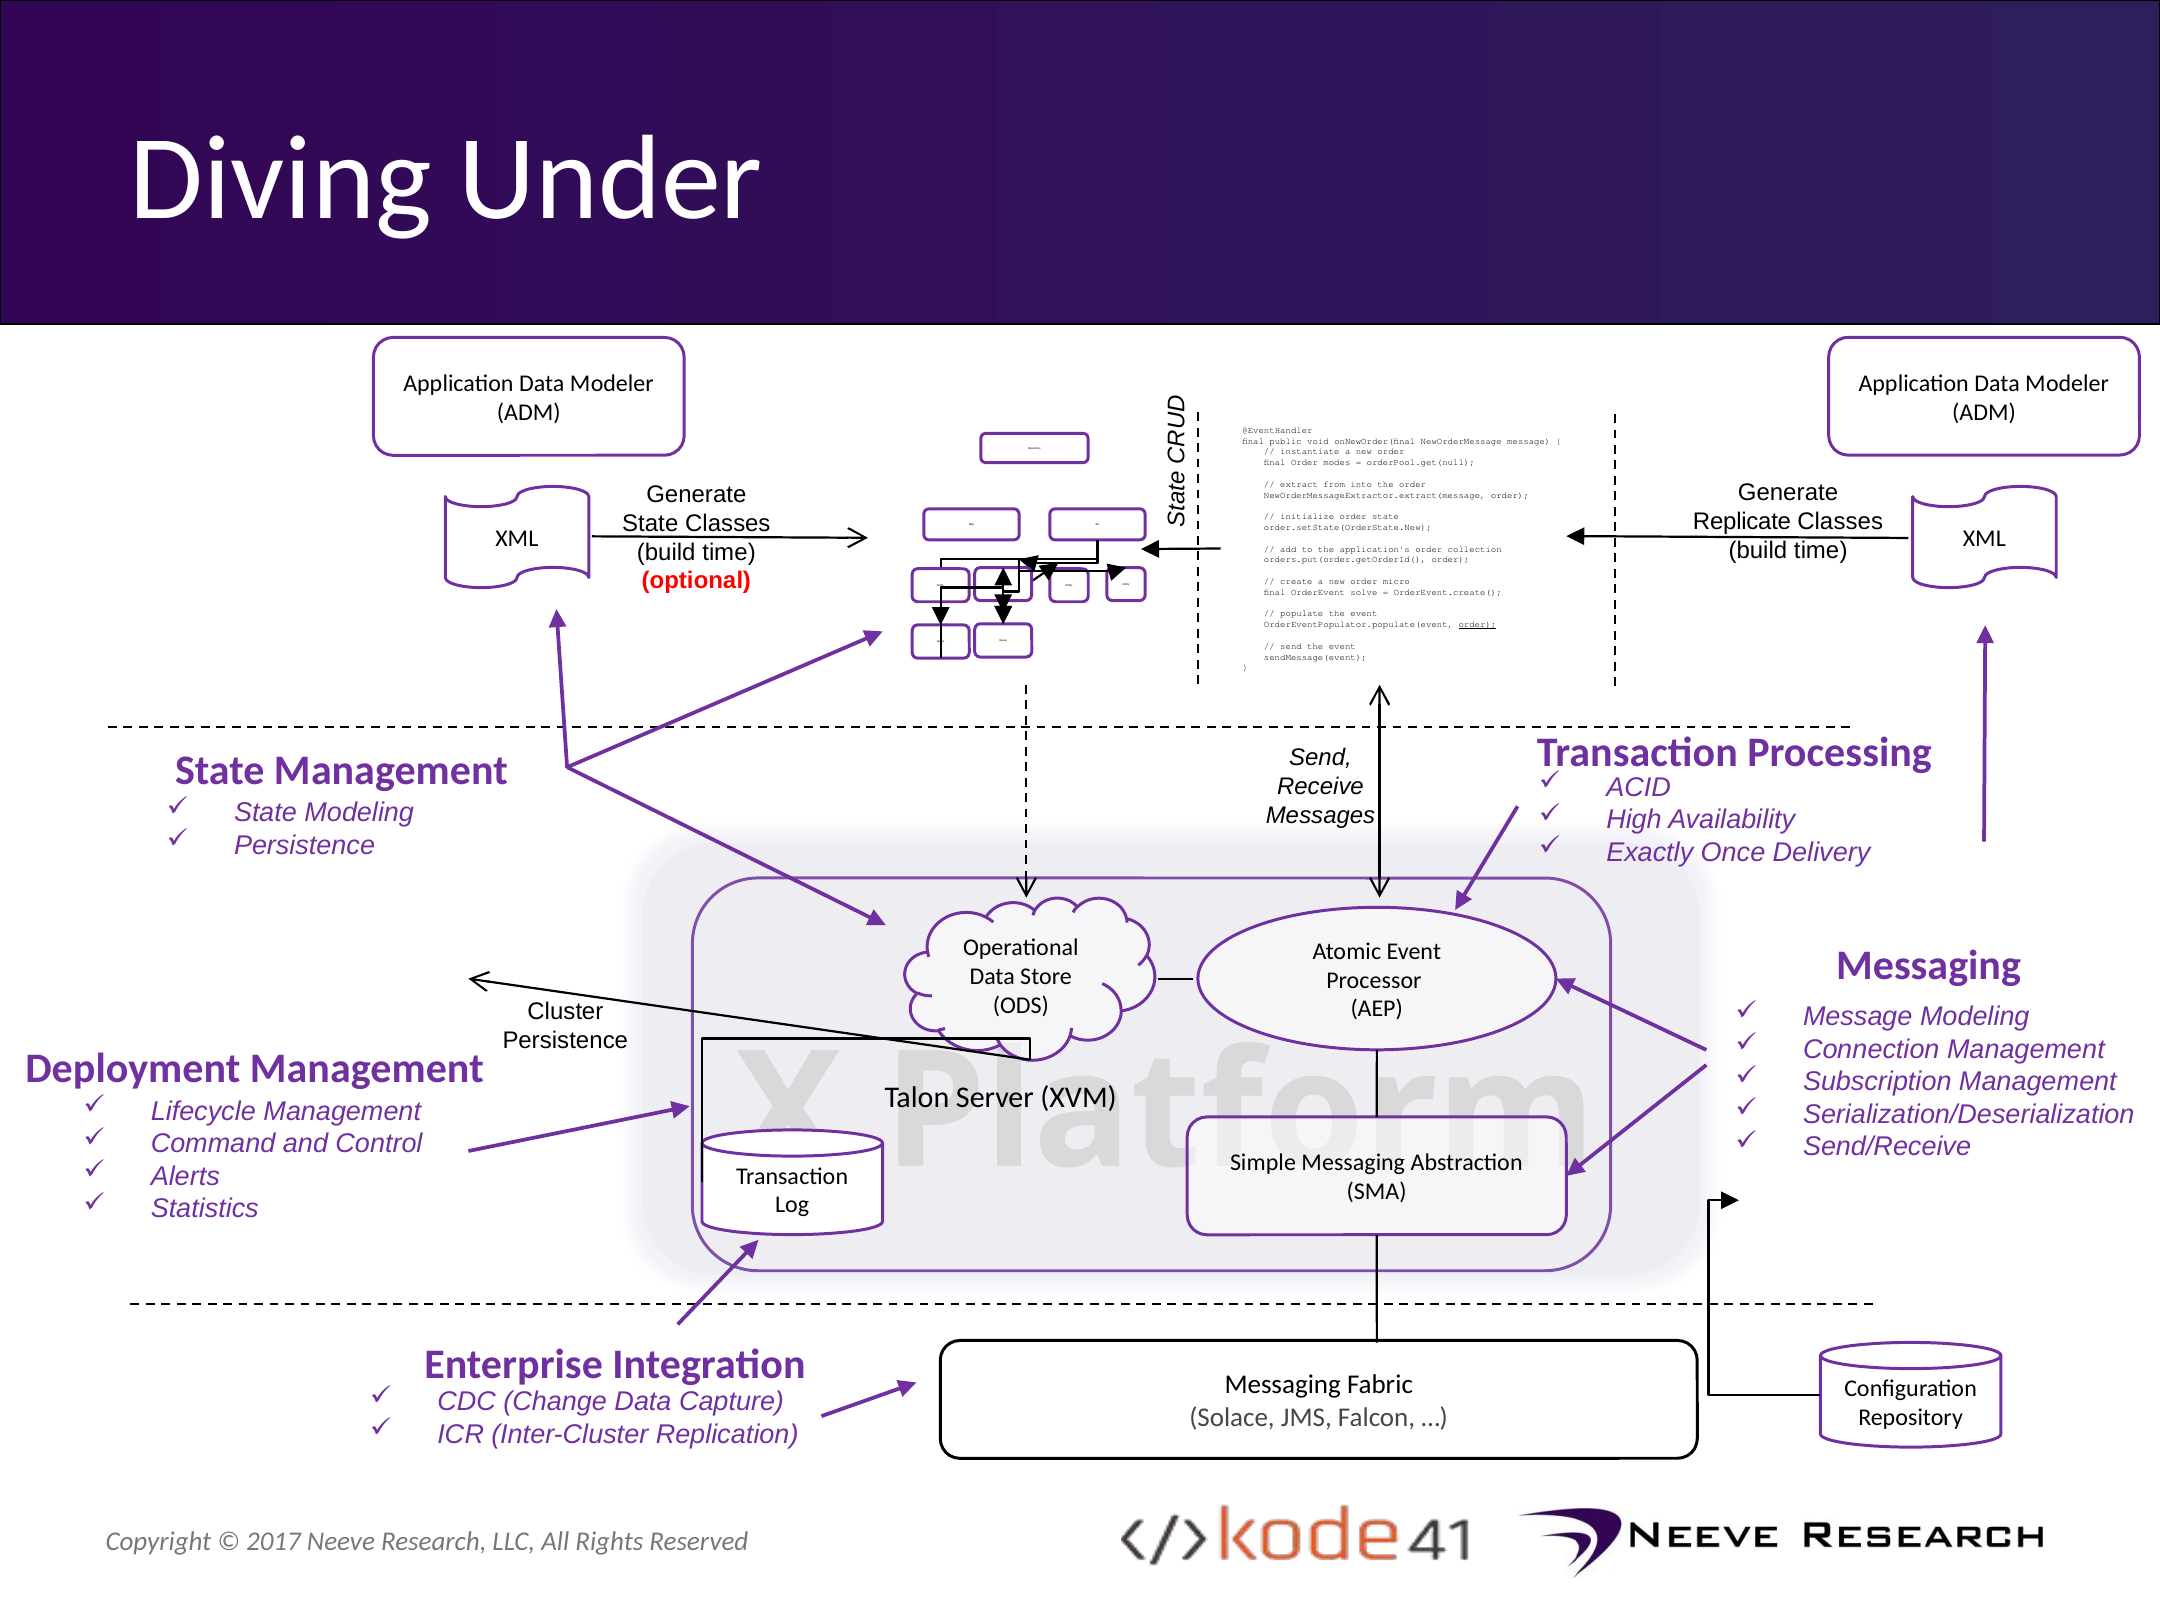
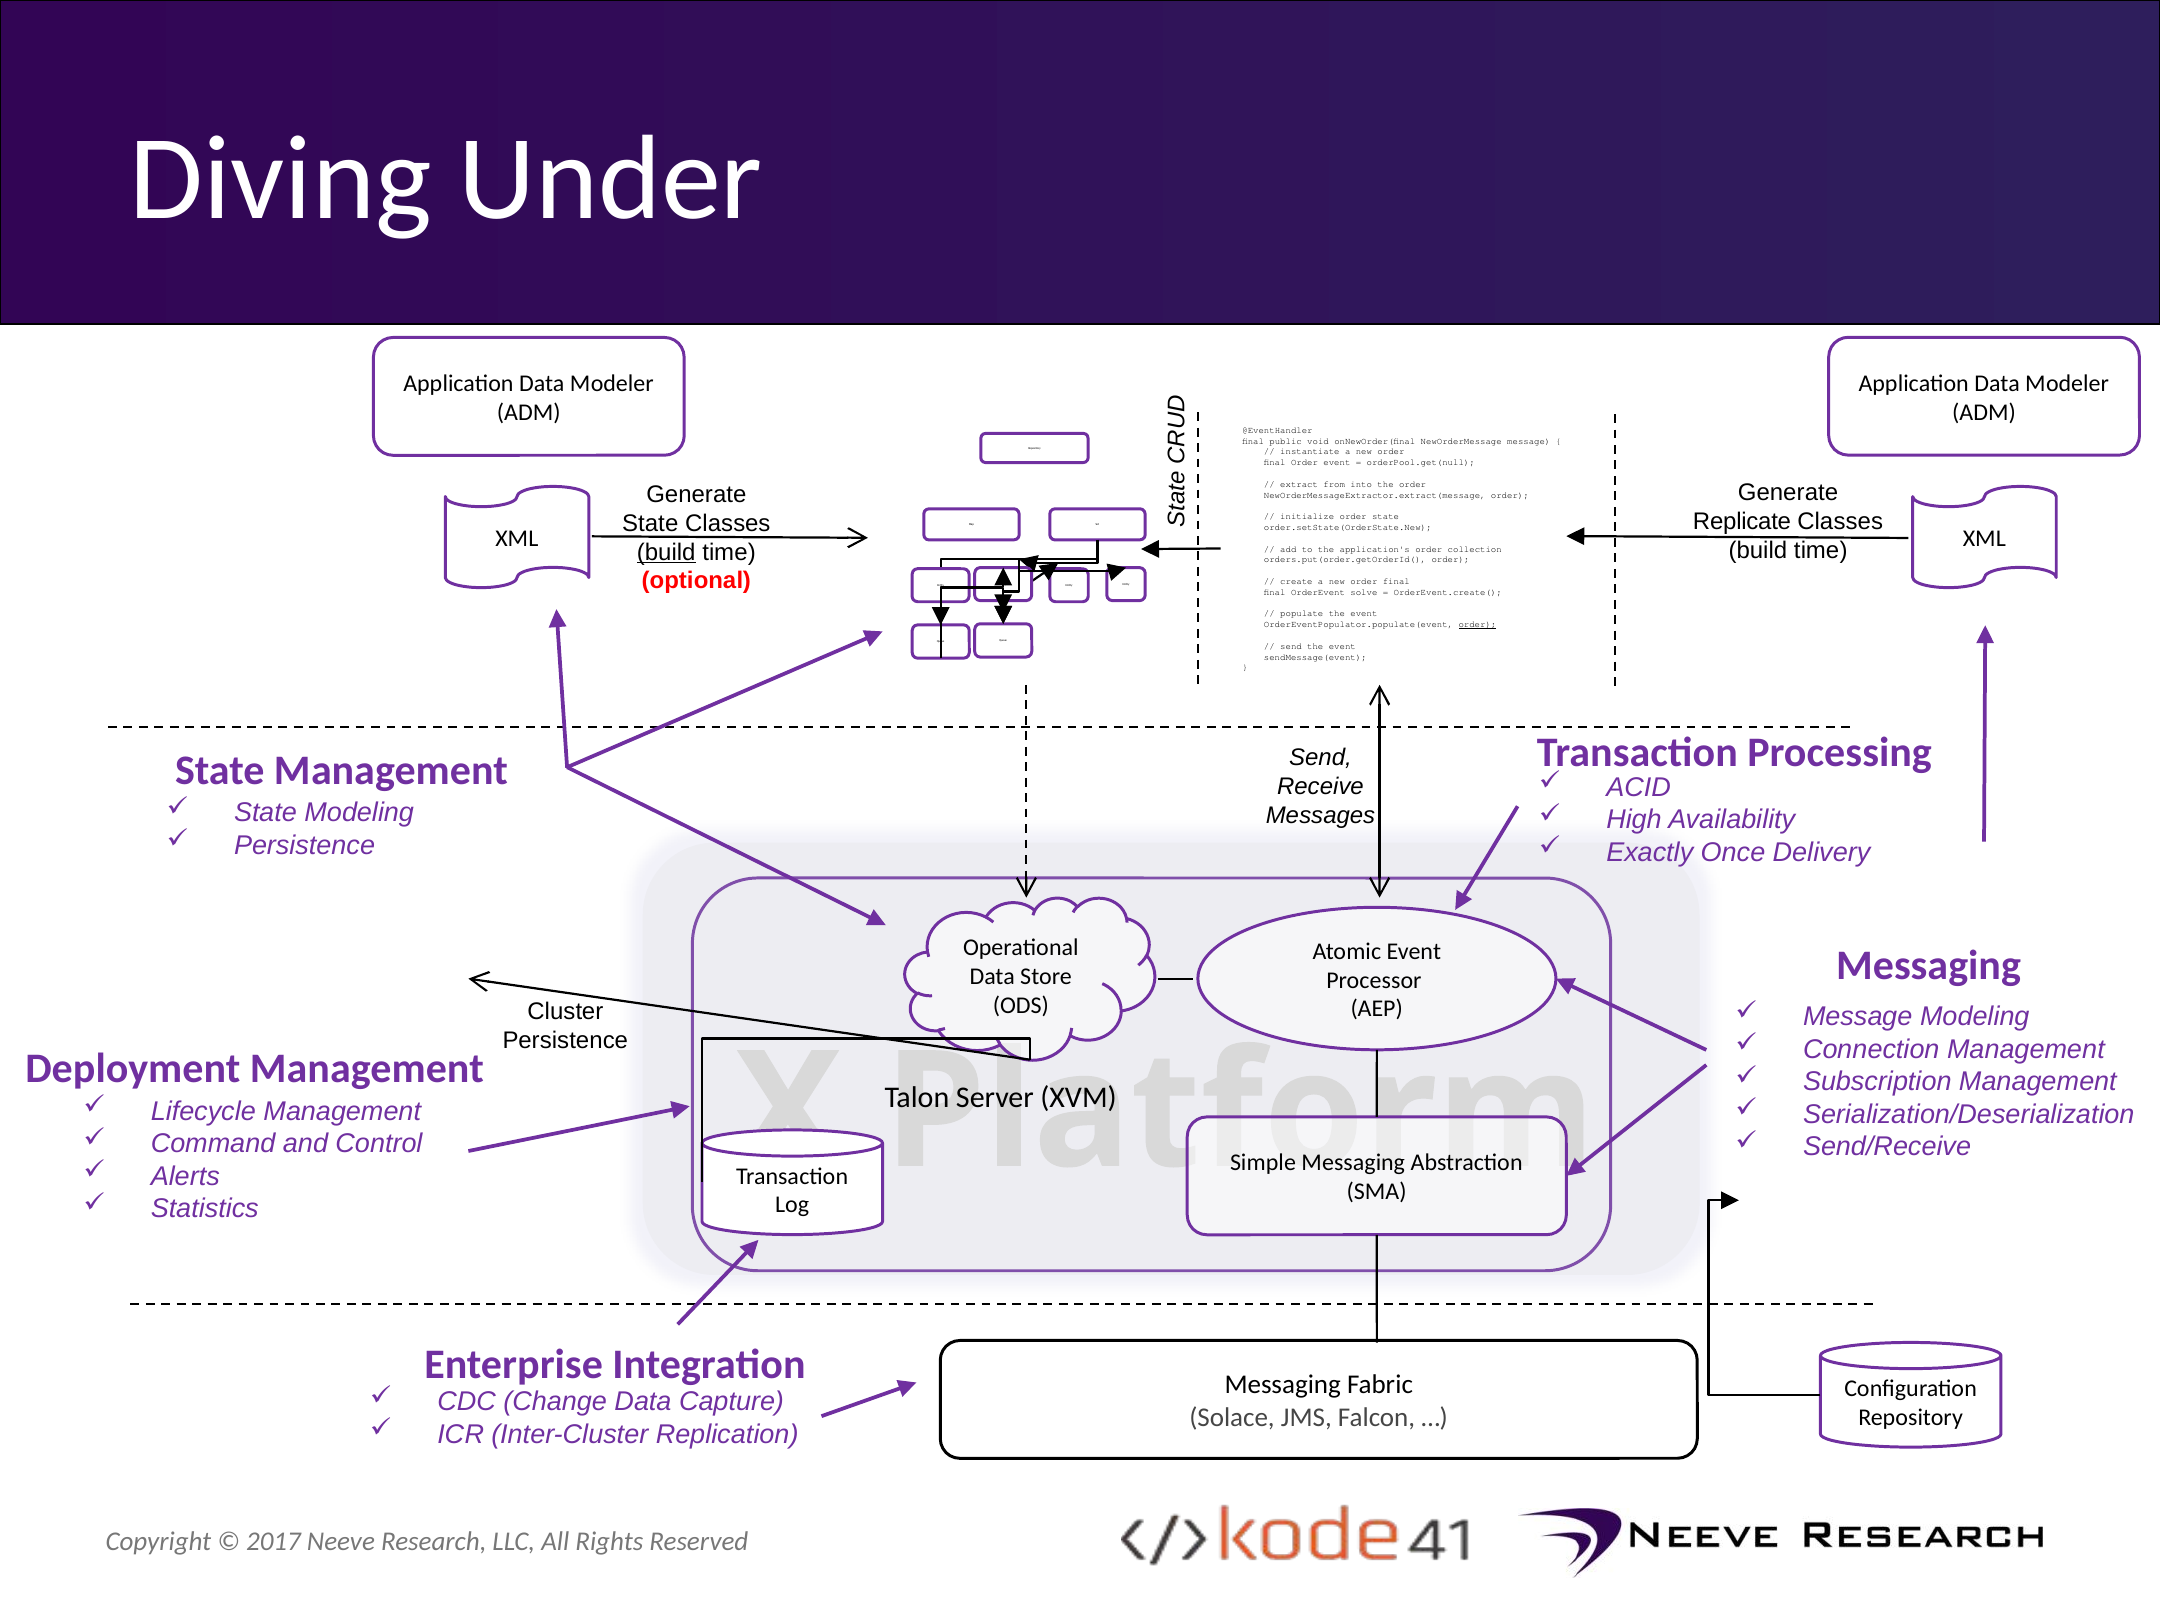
Order modes: modes -> event
build at (666, 552) underline: none -> present
micro at (1396, 582): micro -> final
